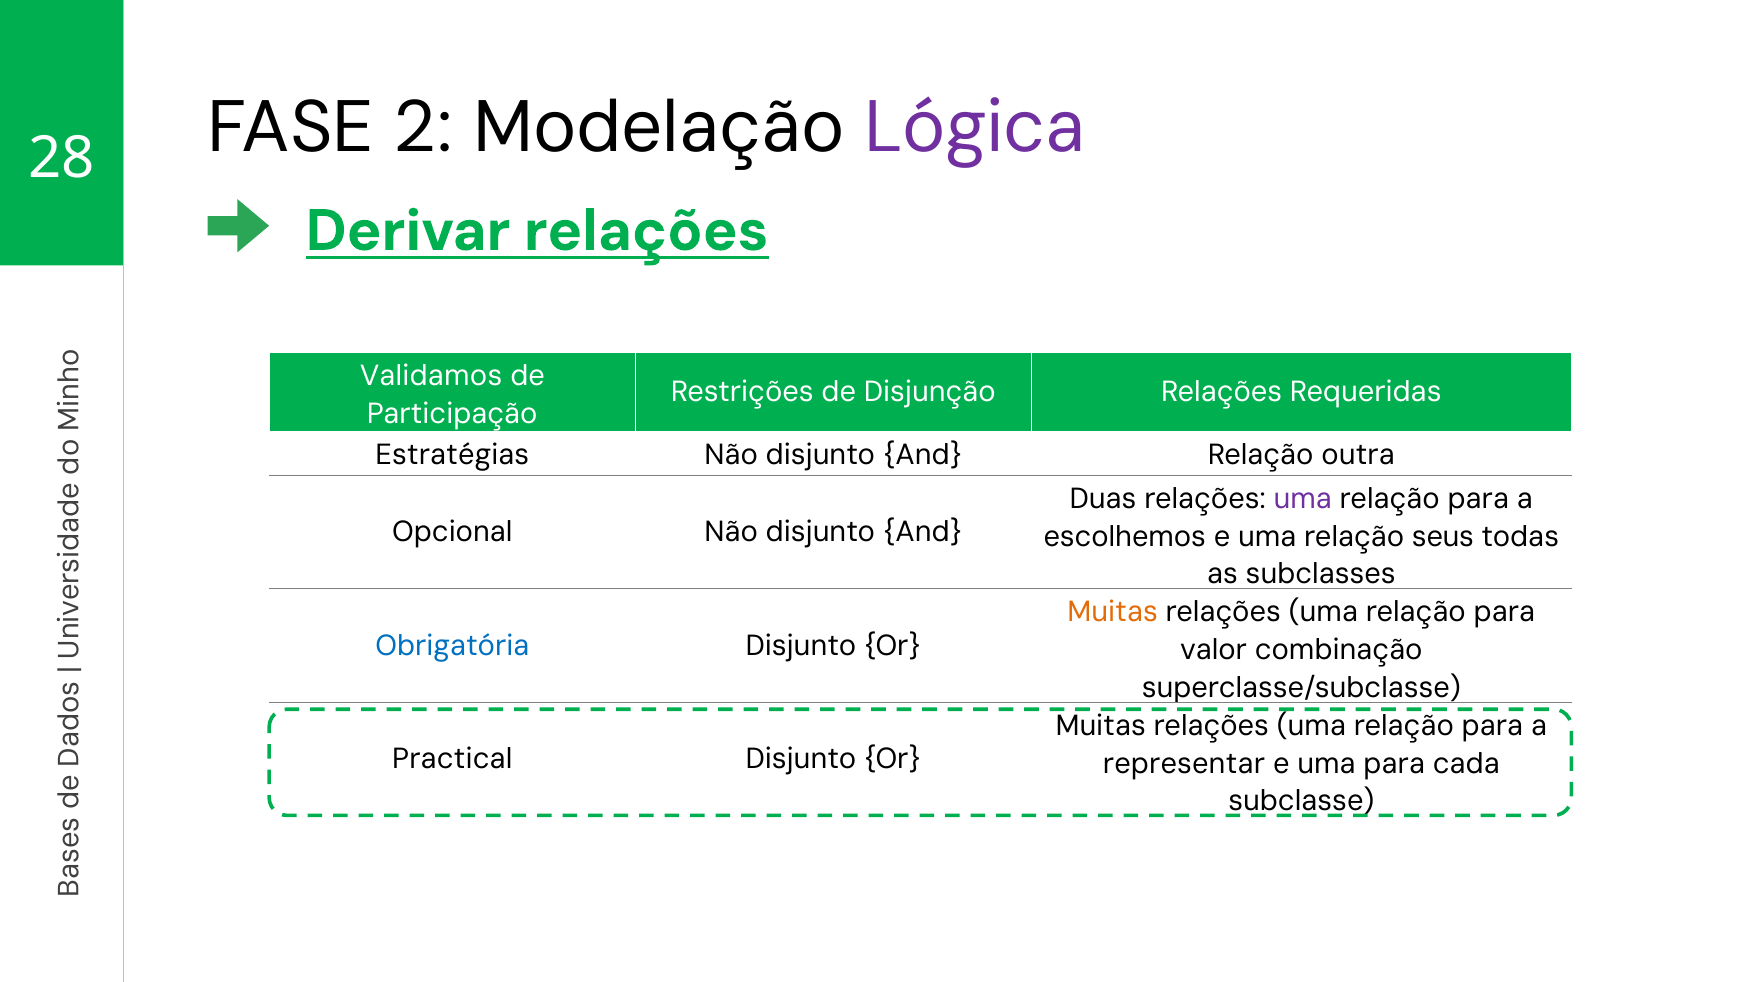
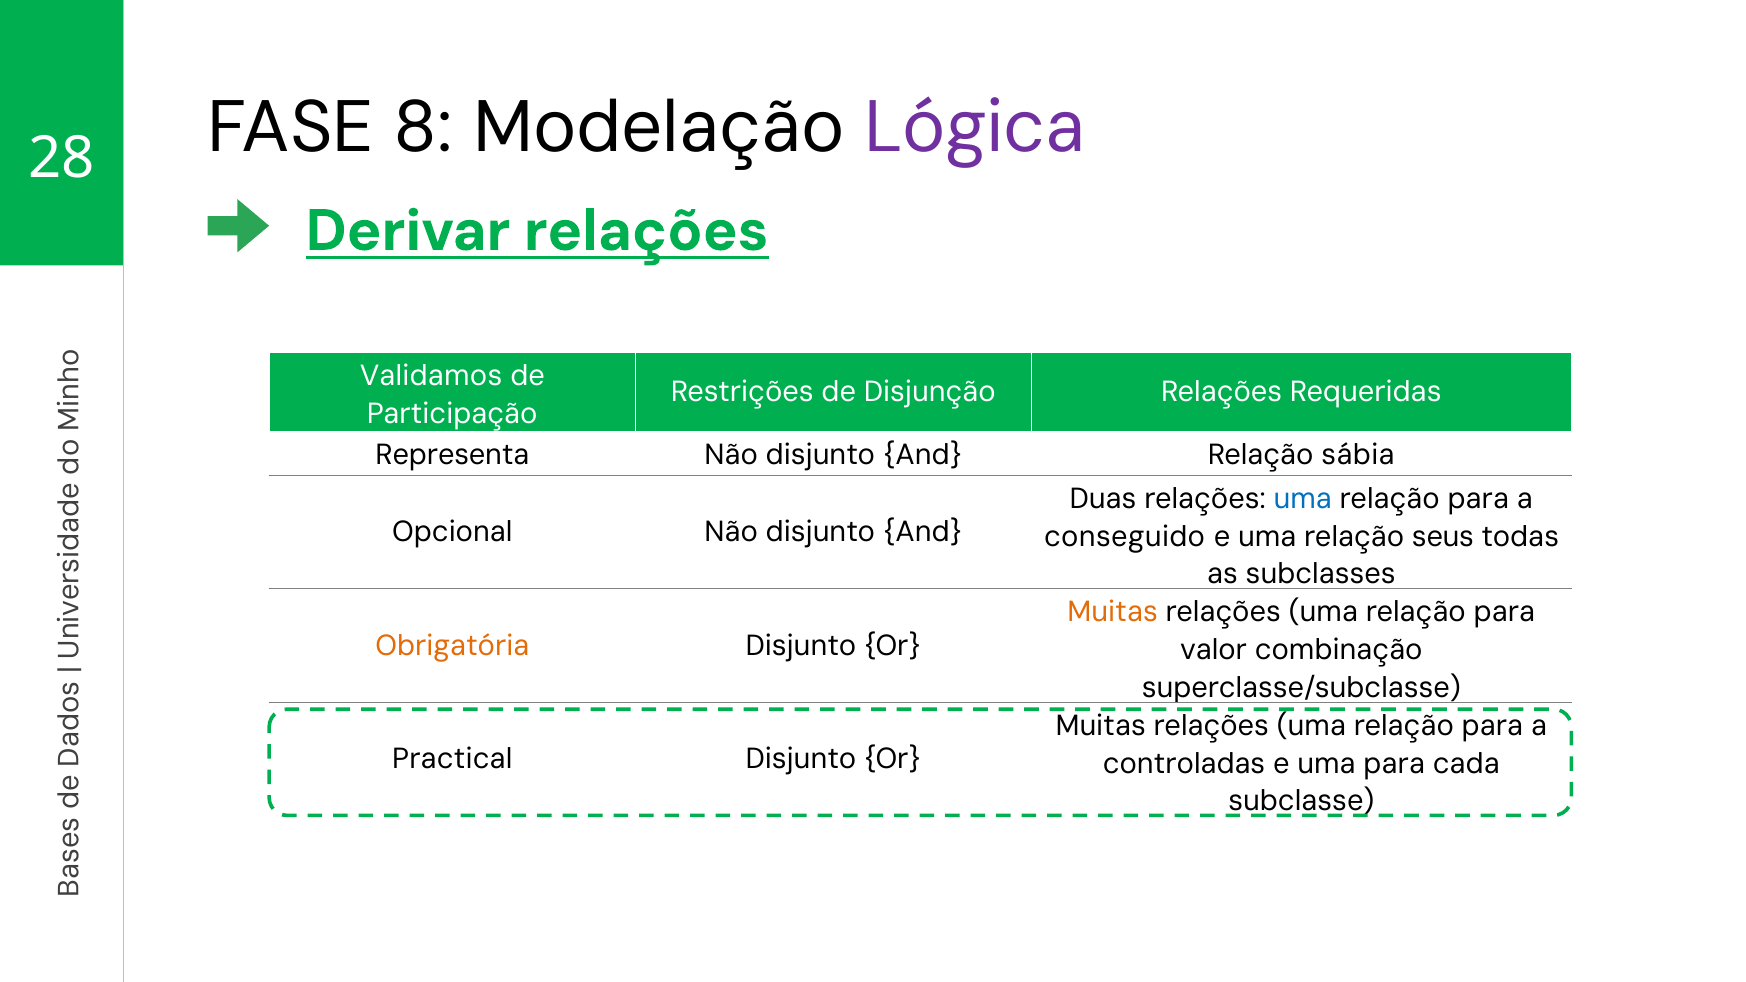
2: 2 -> 8
Estratégias: Estratégias -> Representa
outra: outra -> sábia
uma at (1303, 499) colour: purple -> blue
escolhemos: escolhemos -> conseguido
Obrigatória colour: blue -> orange
representar: representar -> controladas
